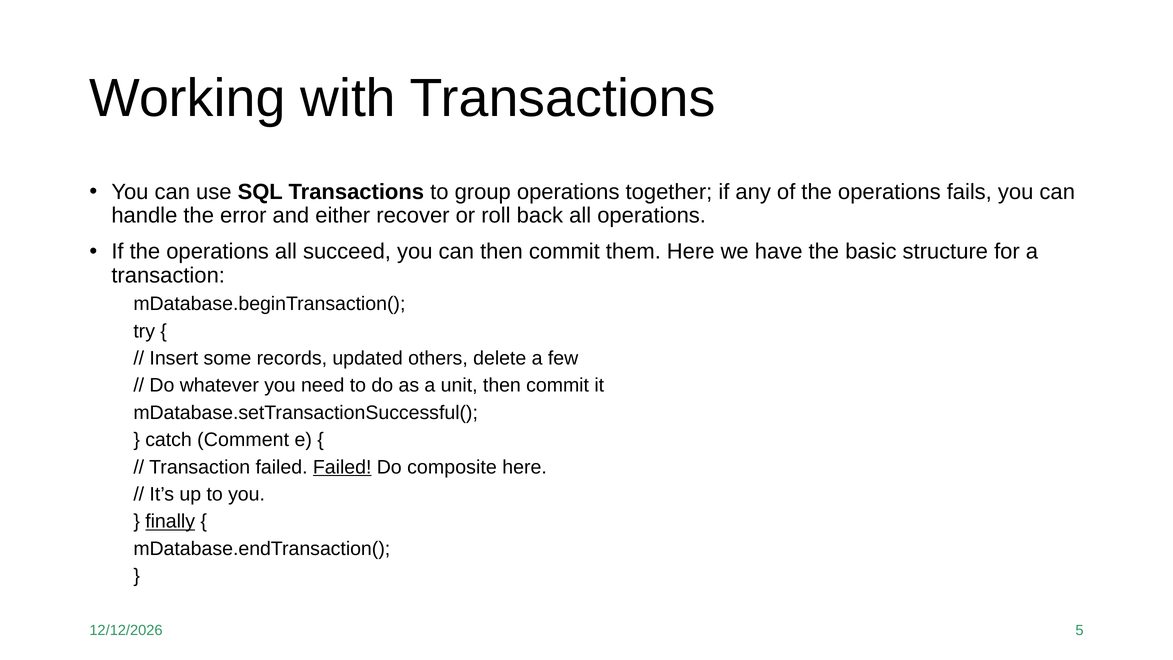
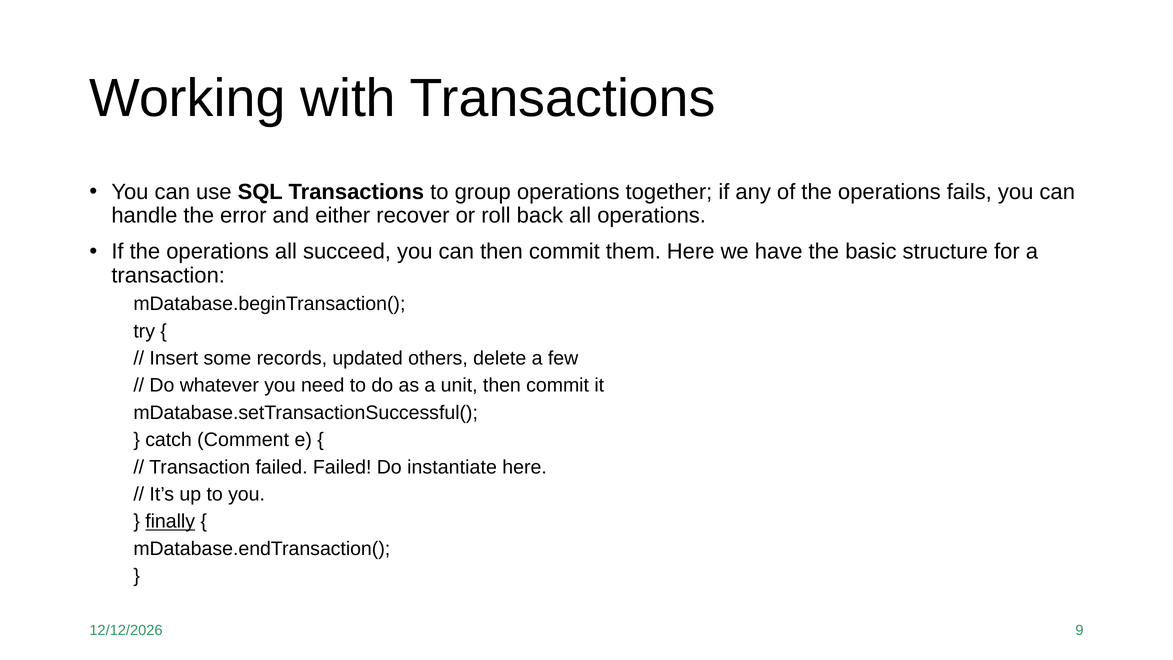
Failed at (342, 467) underline: present -> none
composite: composite -> instantiate
5: 5 -> 9
